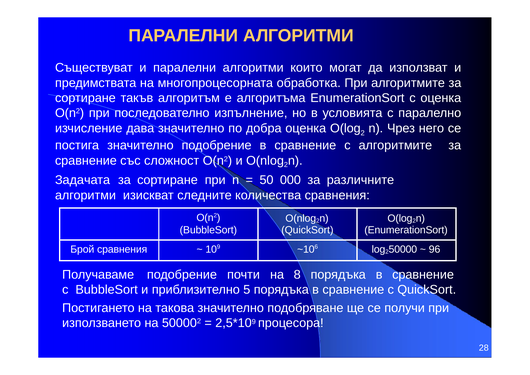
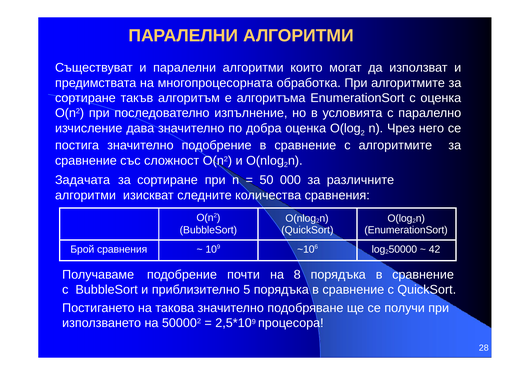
96: 96 -> 42
